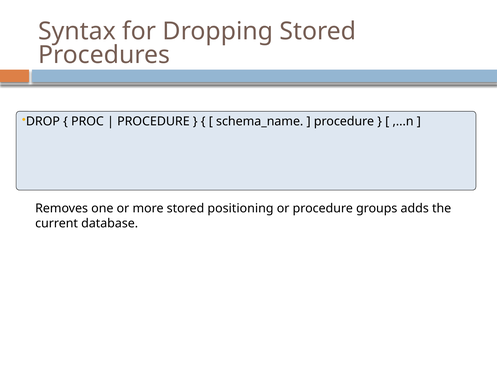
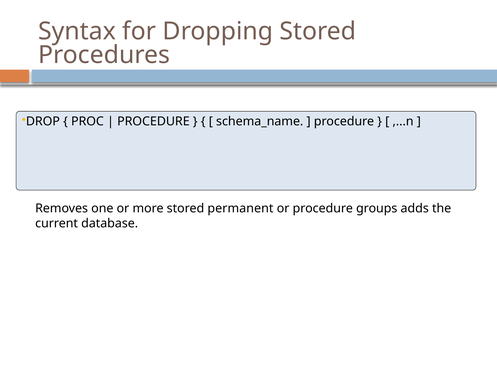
positioning: positioning -> permanent
